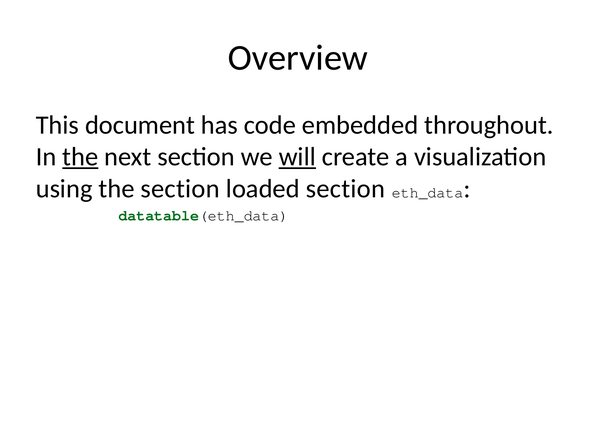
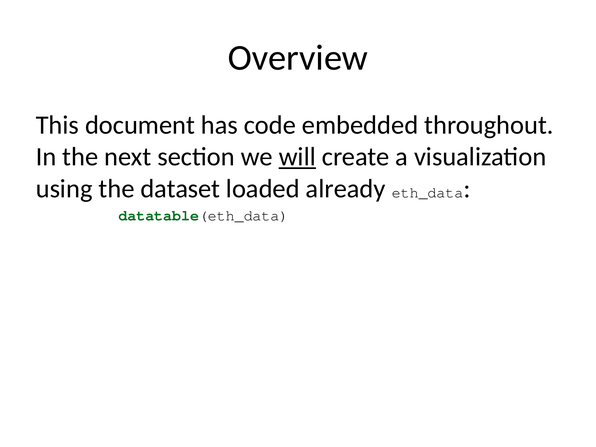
the at (80, 157) underline: present -> none
the section: section -> dataset
loaded section: section -> already
